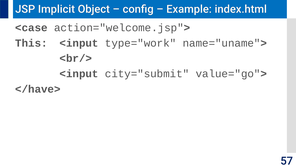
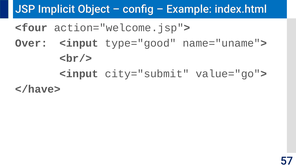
<case: <case -> <four
This: This -> Over
type="work: type="work -> type="good
